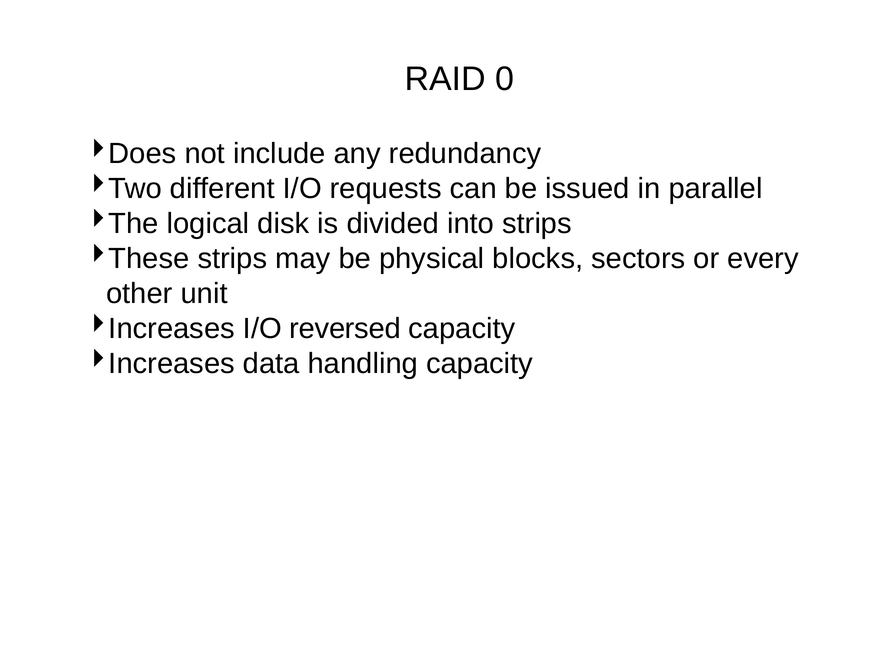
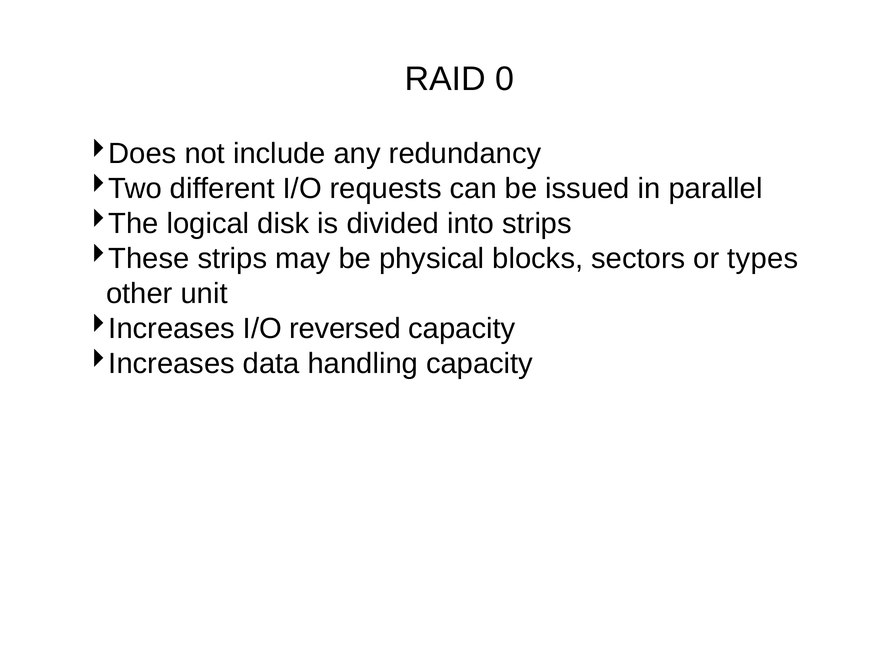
every: every -> types
